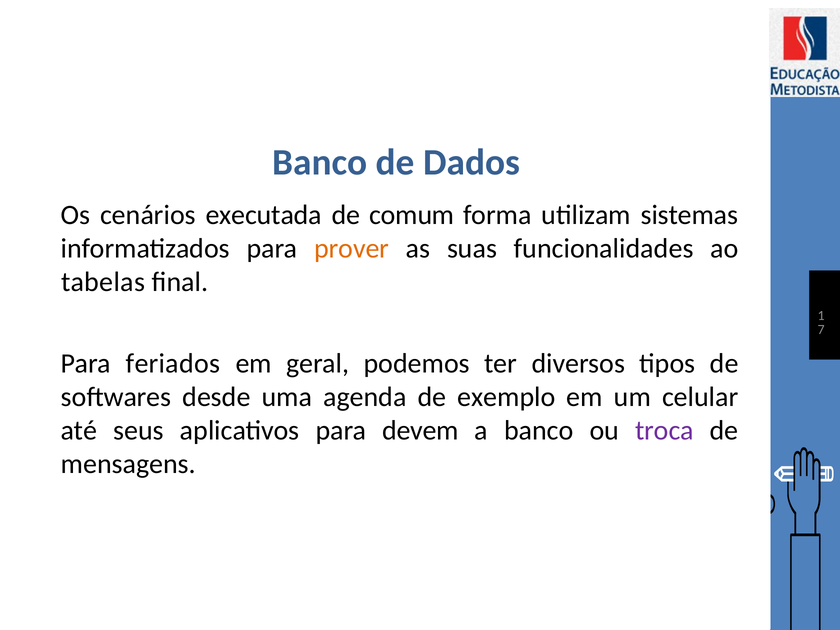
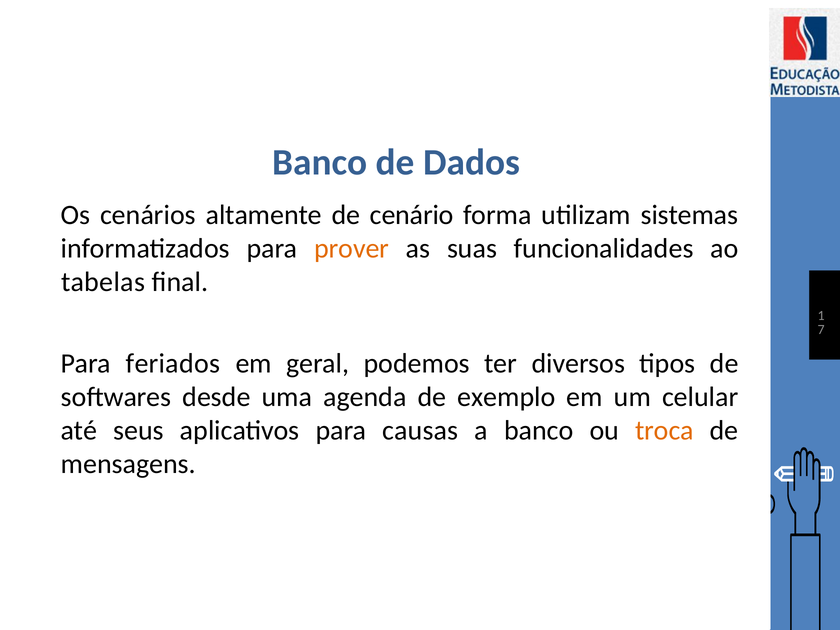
executada: executada -> altamente
comum: comum -> cenário
devem: devem -> causas
troca colour: purple -> orange
